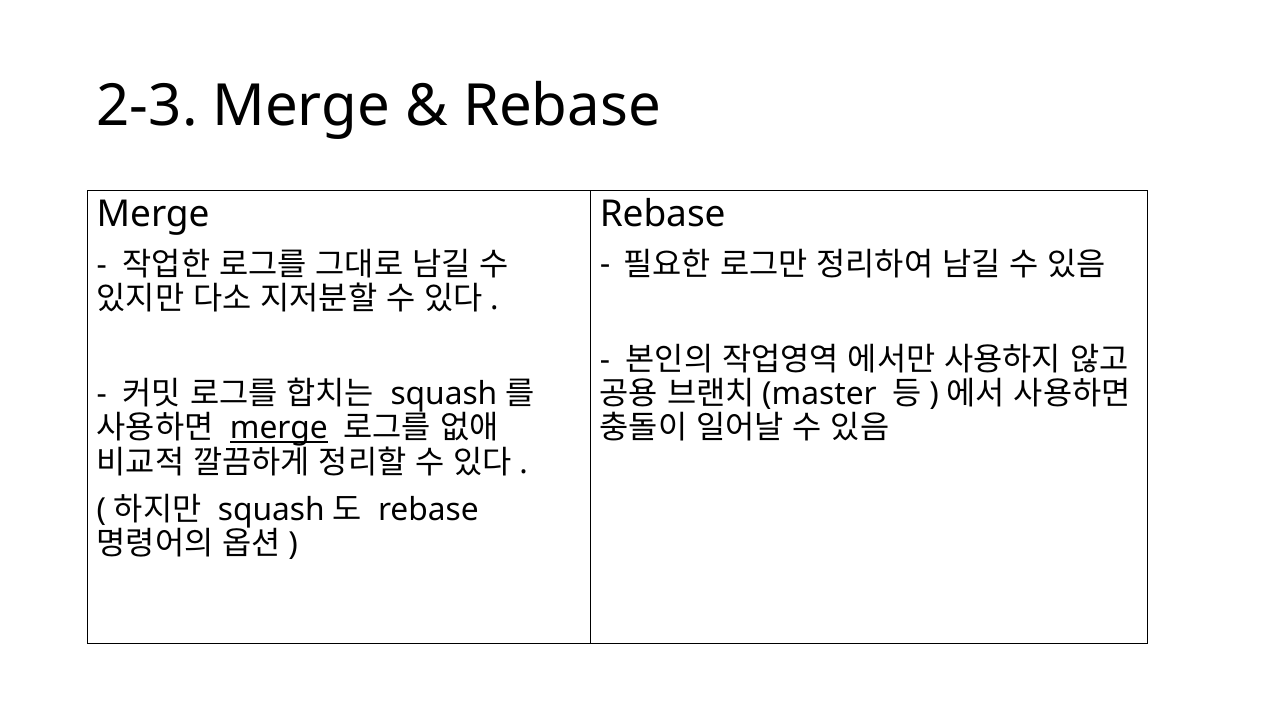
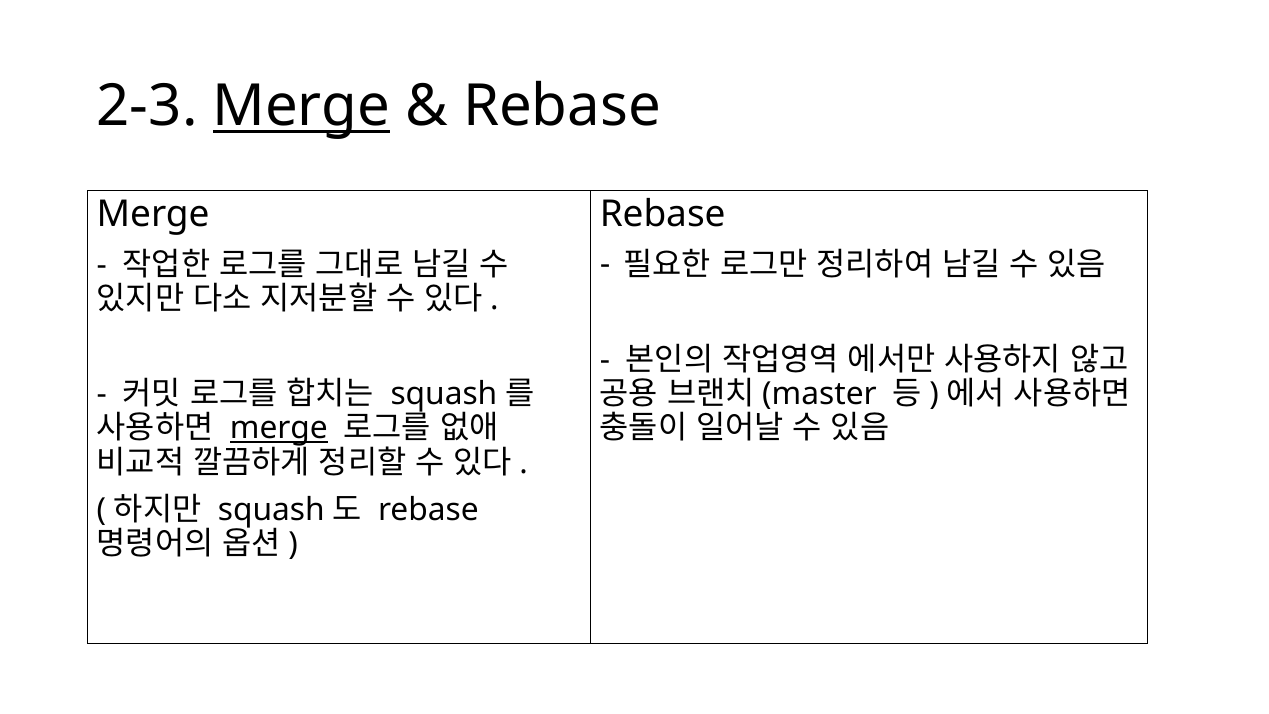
Merge at (302, 107) underline: none -> present
